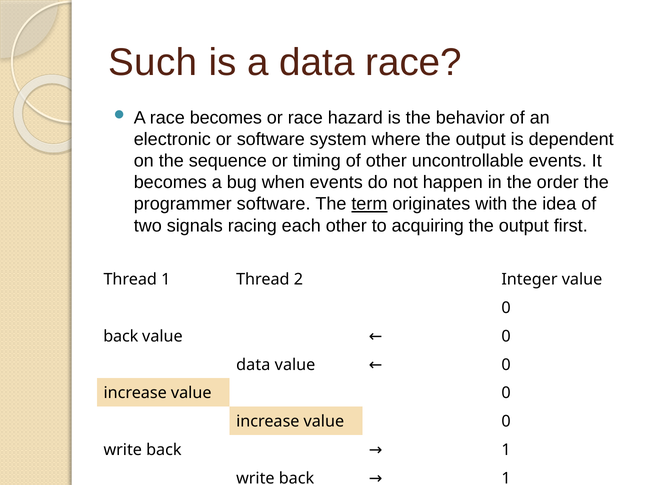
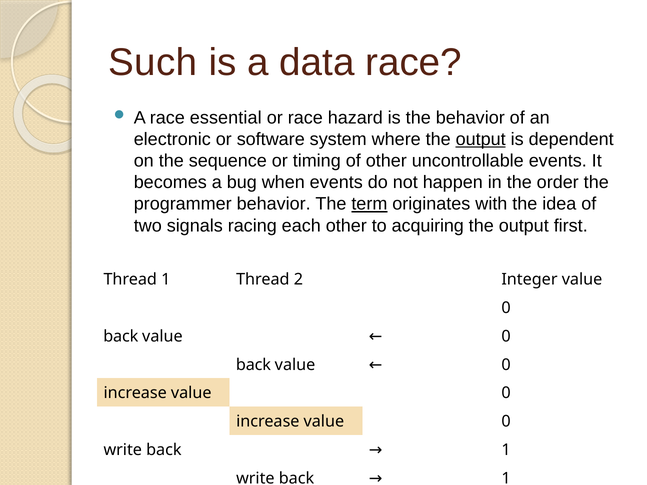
race becomes: becomes -> essential
output at (481, 139) underline: none -> present
programmer software: software -> behavior
data at (253, 365): data -> back
